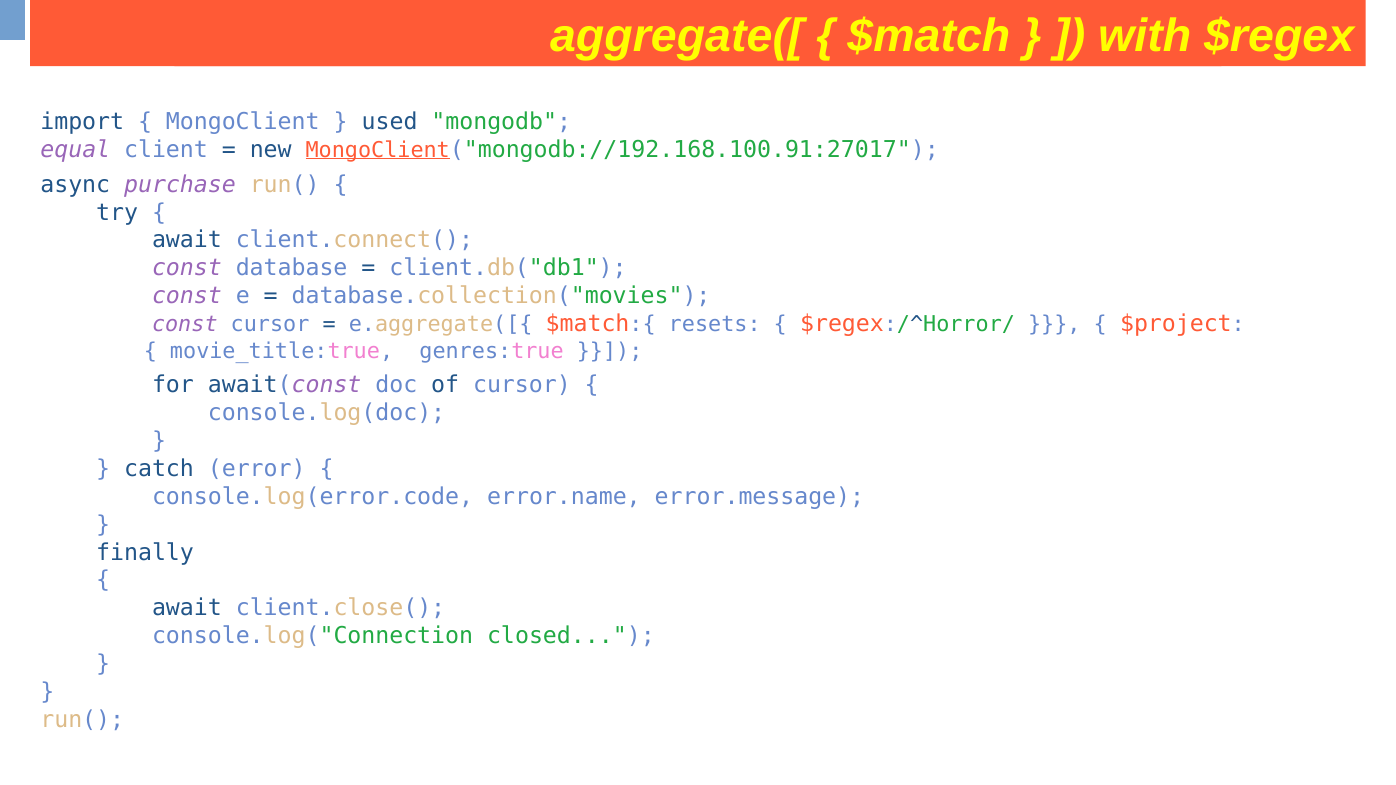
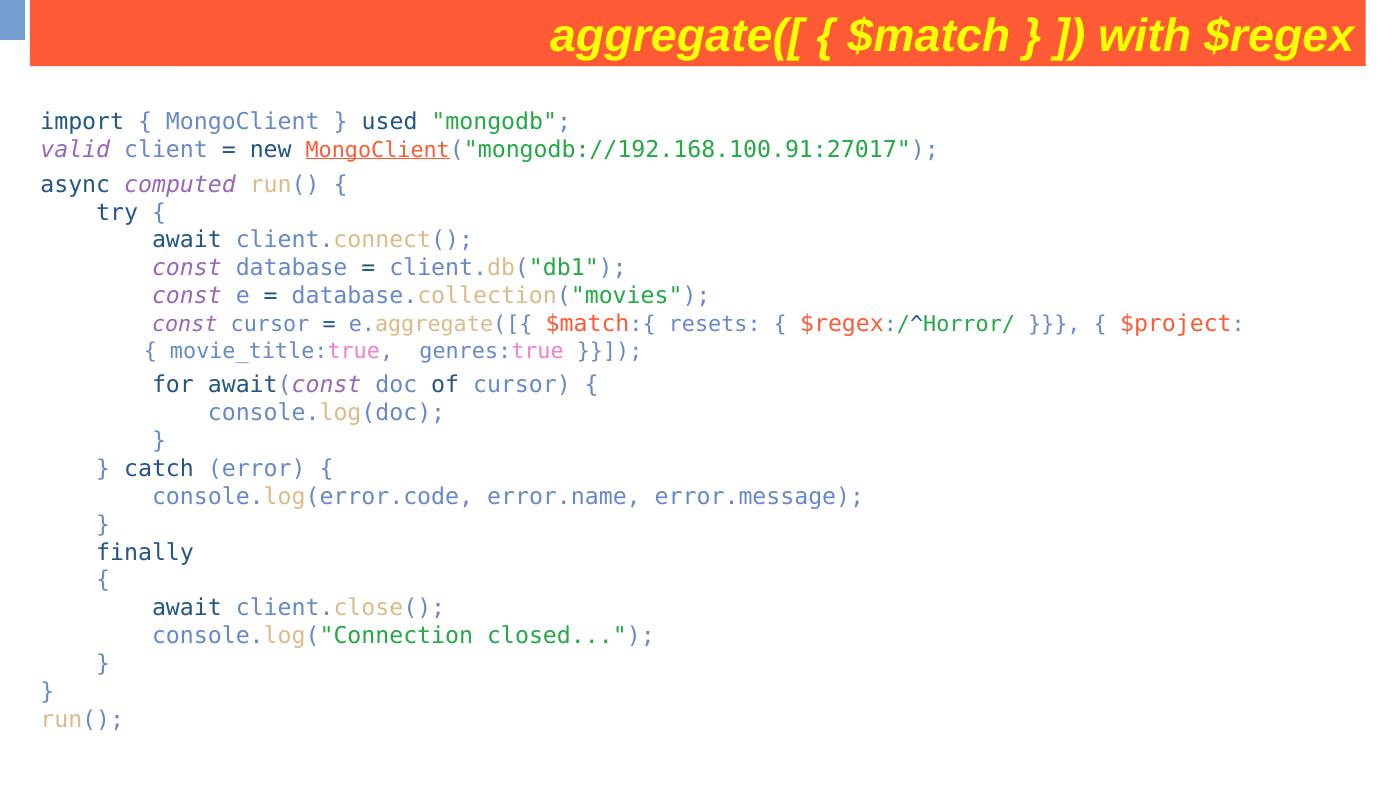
equal: equal -> valid
purchase: purchase -> computed
